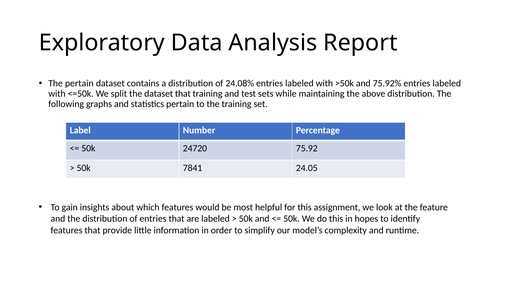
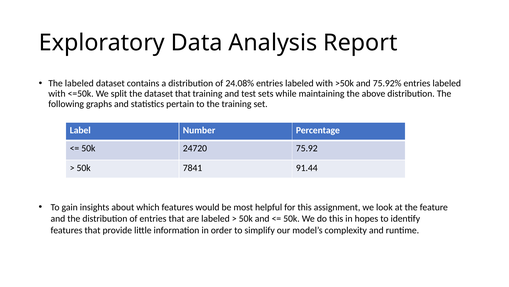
The pertain: pertain -> labeled
24.05: 24.05 -> 91.44
